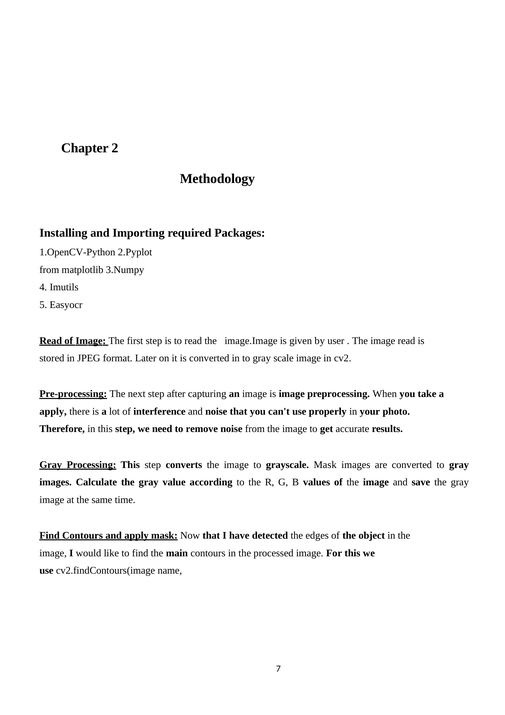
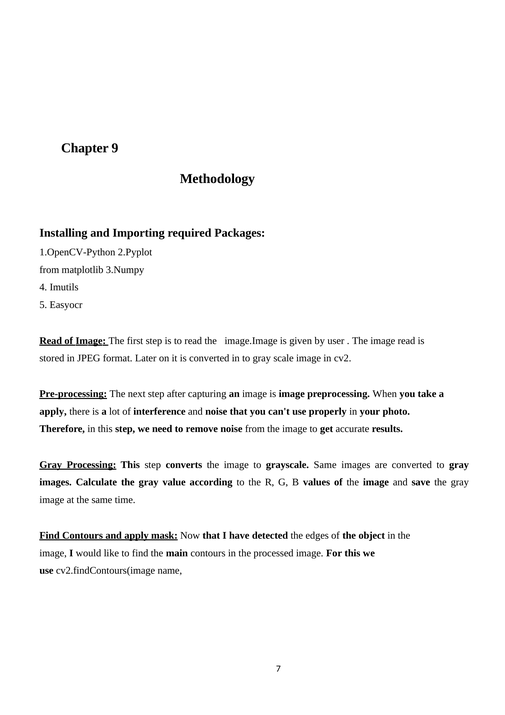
2: 2 -> 9
grayscale Mask: Mask -> Same
